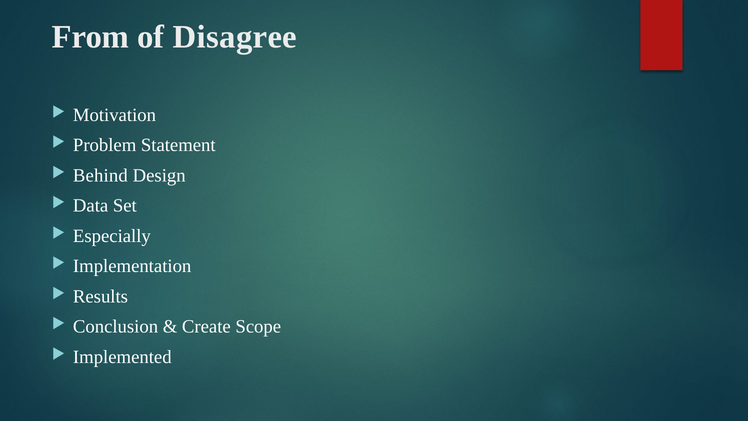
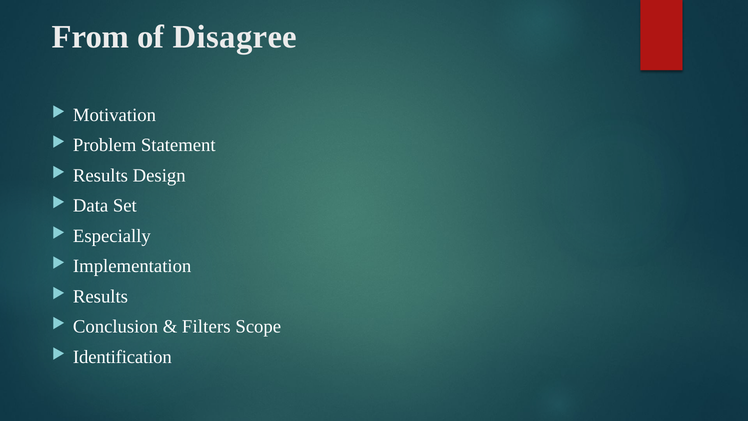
Behind at (100, 175): Behind -> Results
Create: Create -> Filters
Implemented: Implemented -> Identification
